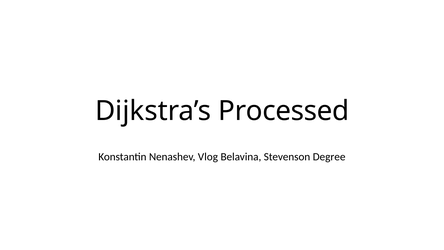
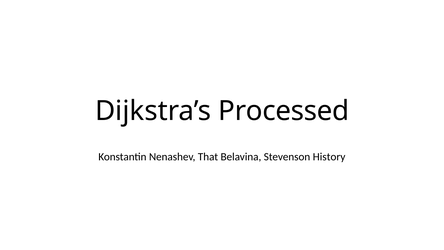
Vlog: Vlog -> That
Degree: Degree -> History
